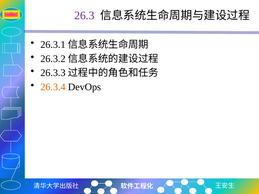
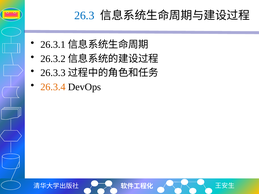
26.3 colour: purple -> blue
